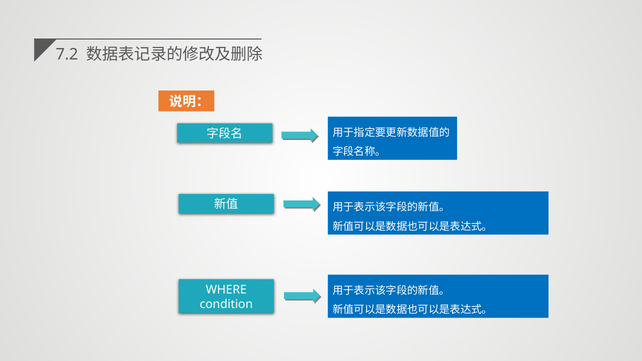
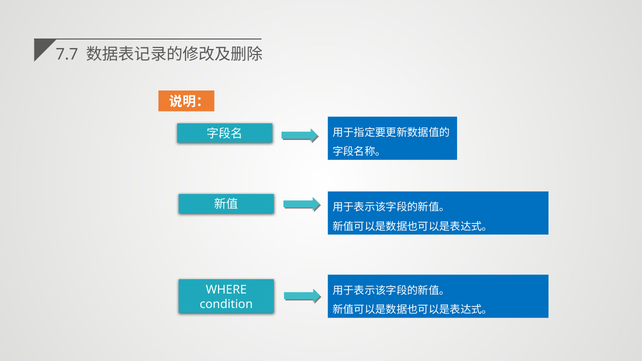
7.2: 7.2 -> 7.7
